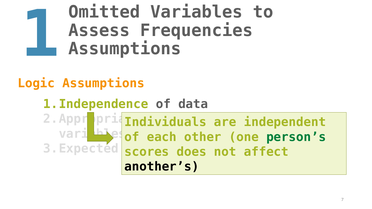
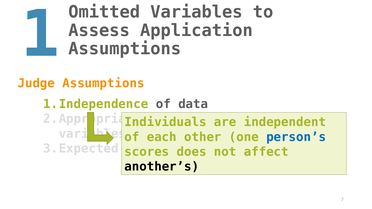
Frequencies: Frequencies -> Application
Logic: Logic -> Judge
person’s colour: green -> blue
